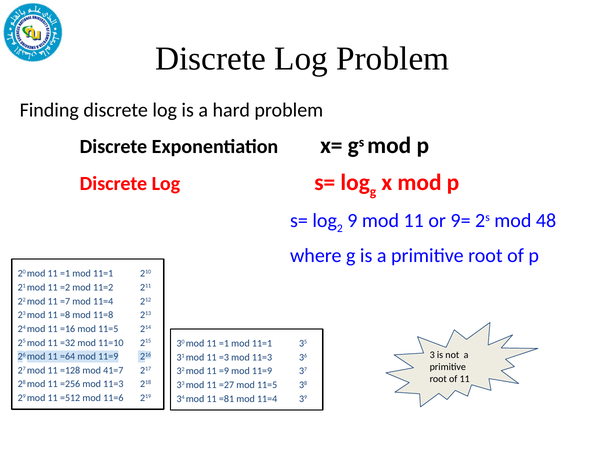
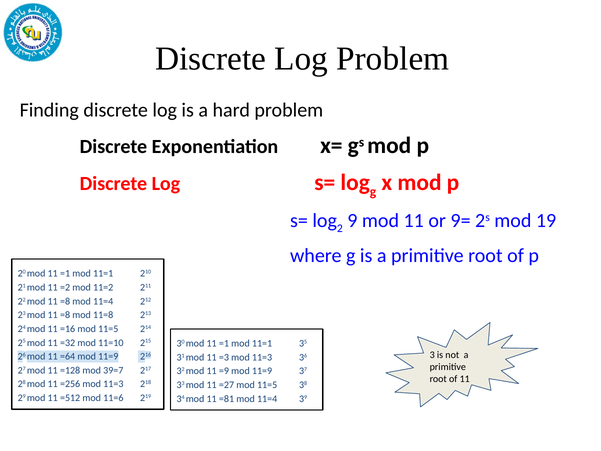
48: 48 -> 19
22 mod 11 =7: =7 -> =8
41=7: 41=7 -> 39=7
